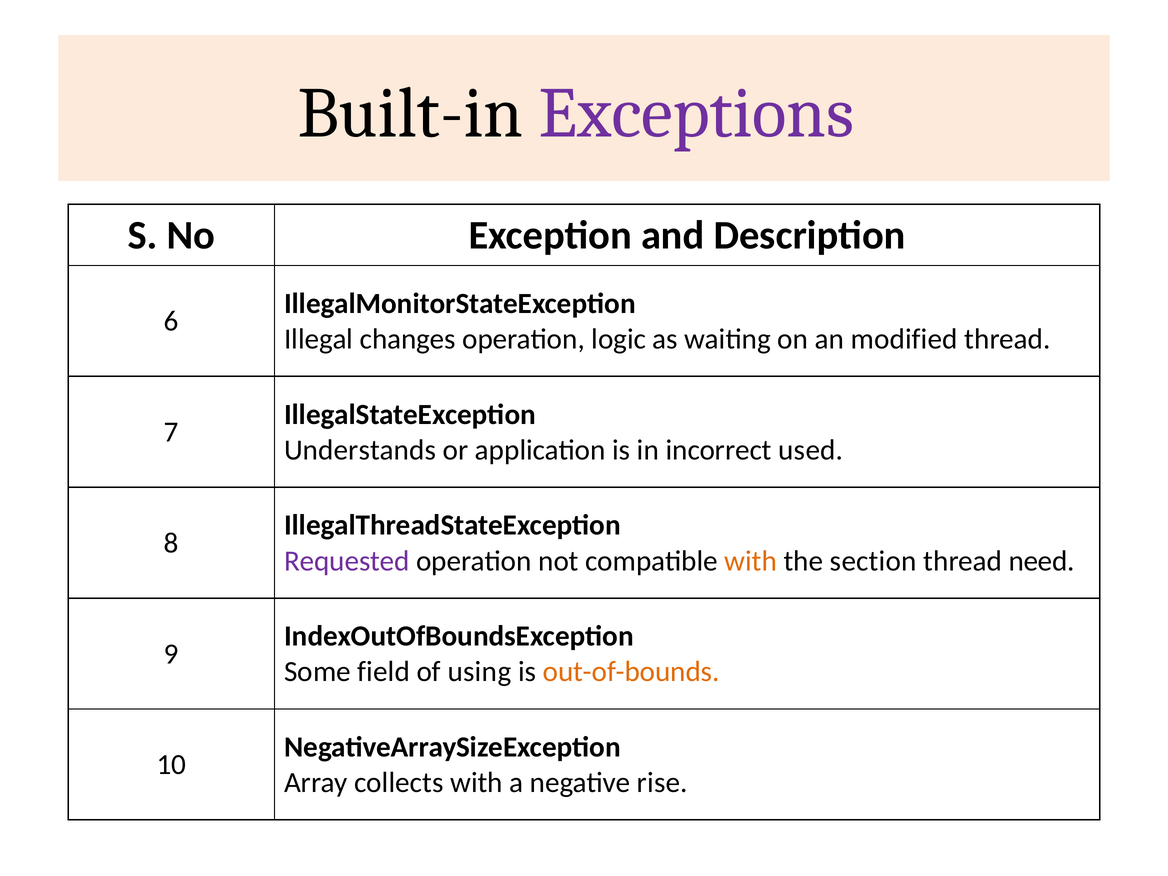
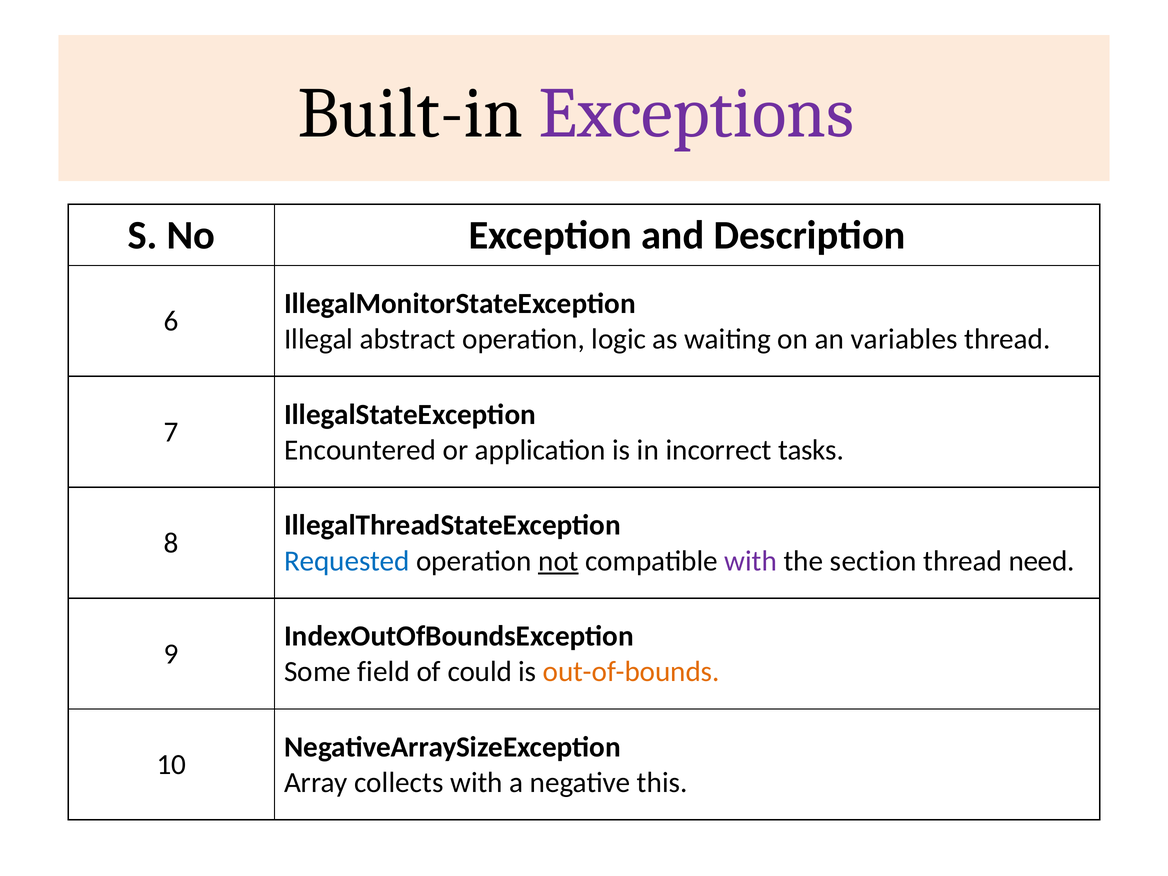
changes: changes -> abstract
modified: modified -> variables
Understands: Understands -> Encountered
used: used -> tasks
Requested colour: purple -> blue
not underline: none -> present
with at (751, 561) colour: orange -> purple
using: using -> could
rise: rise -> this
